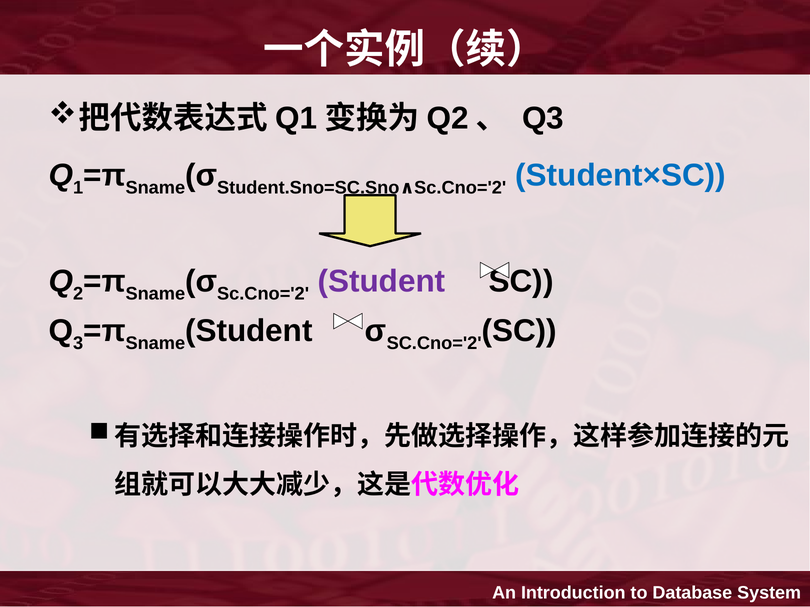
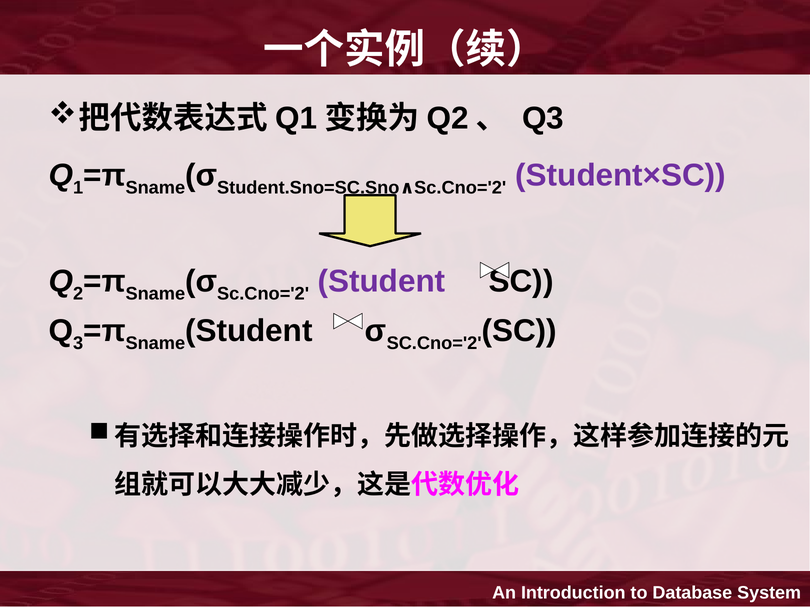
Student×SC colour: blue -> purple
